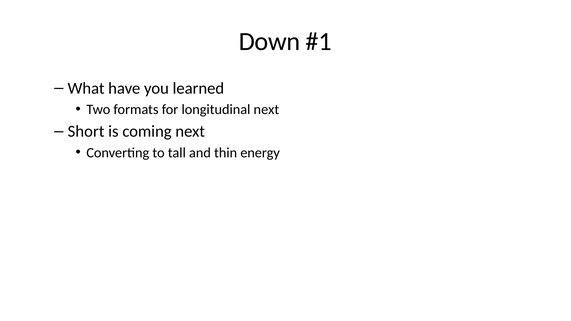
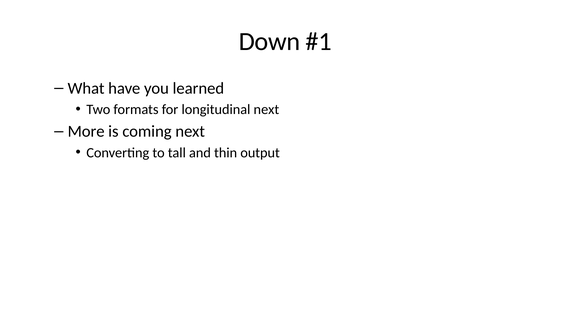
Short: Short -> More
energy: energy -> output
